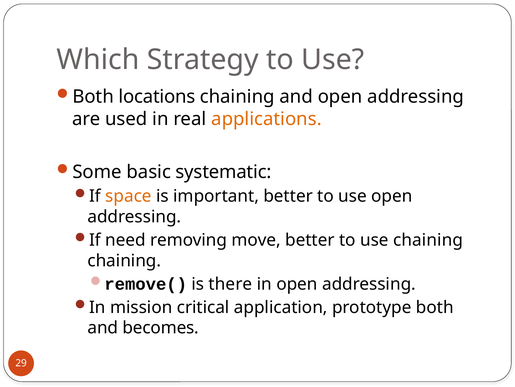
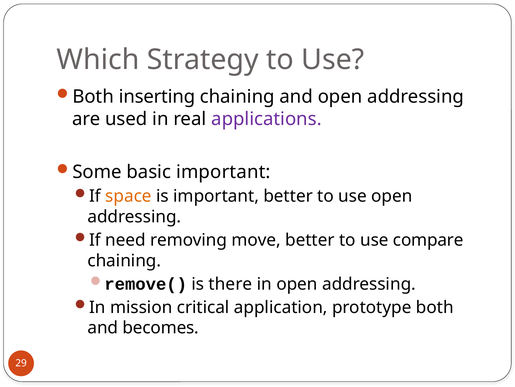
locations: locations -> inserting
applications colour: orange -> purple
basic systematic: systematic -> important
use chaining: chaining -> compare
